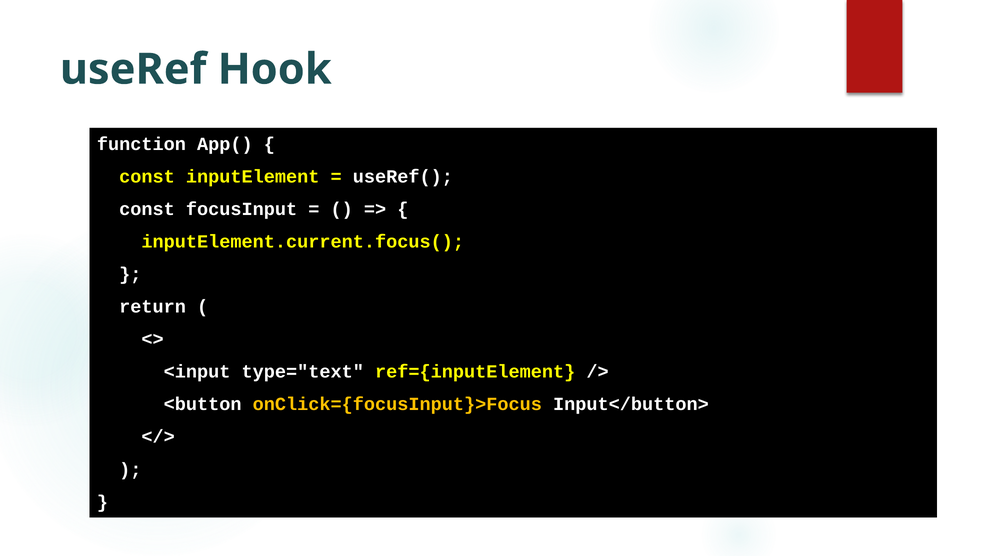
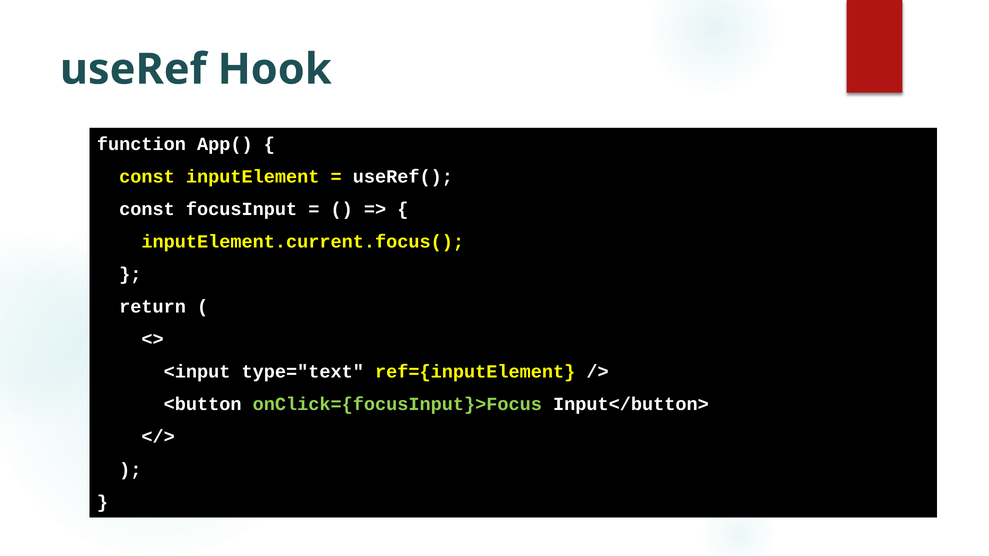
onClick={focusInput}>Focus colour: yellow -> light green
